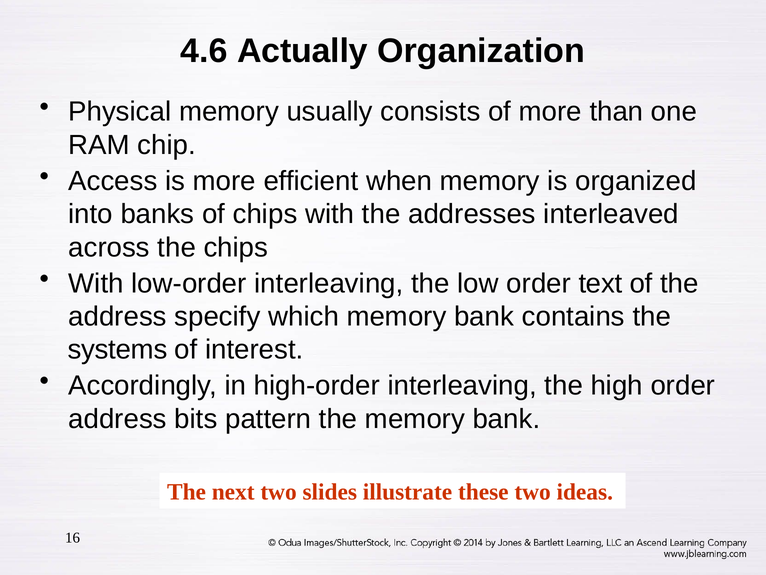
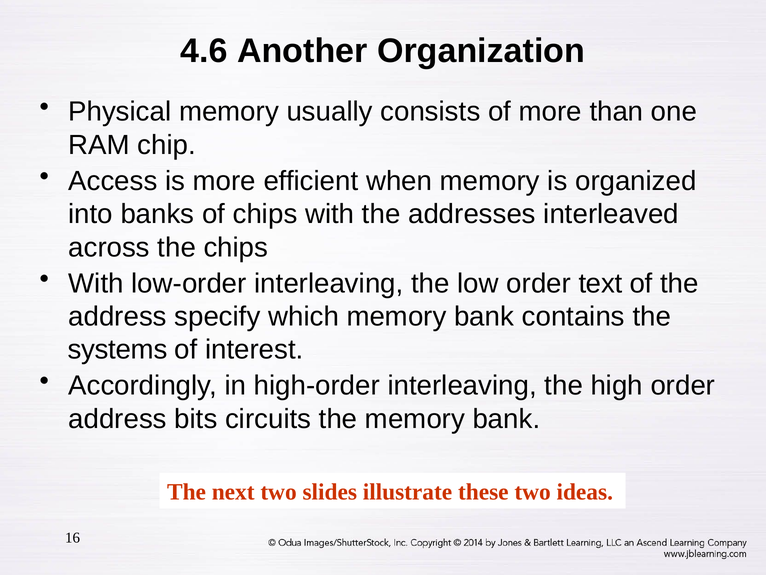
Actually: Actually -> Another
pattern: pattern -> circuits
